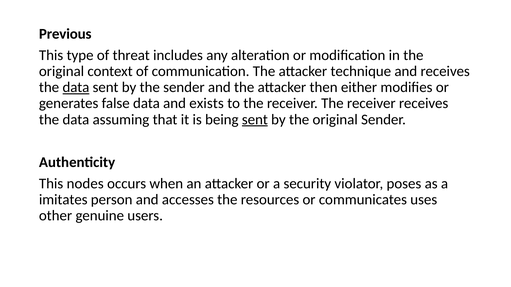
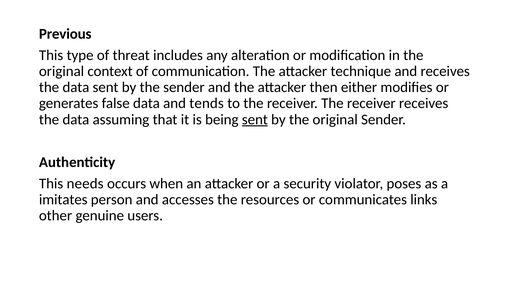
data at (76, 87) underline: present -> none
exists: exists -> tends
nodes: nodes -> needs
uses: uses -> links
